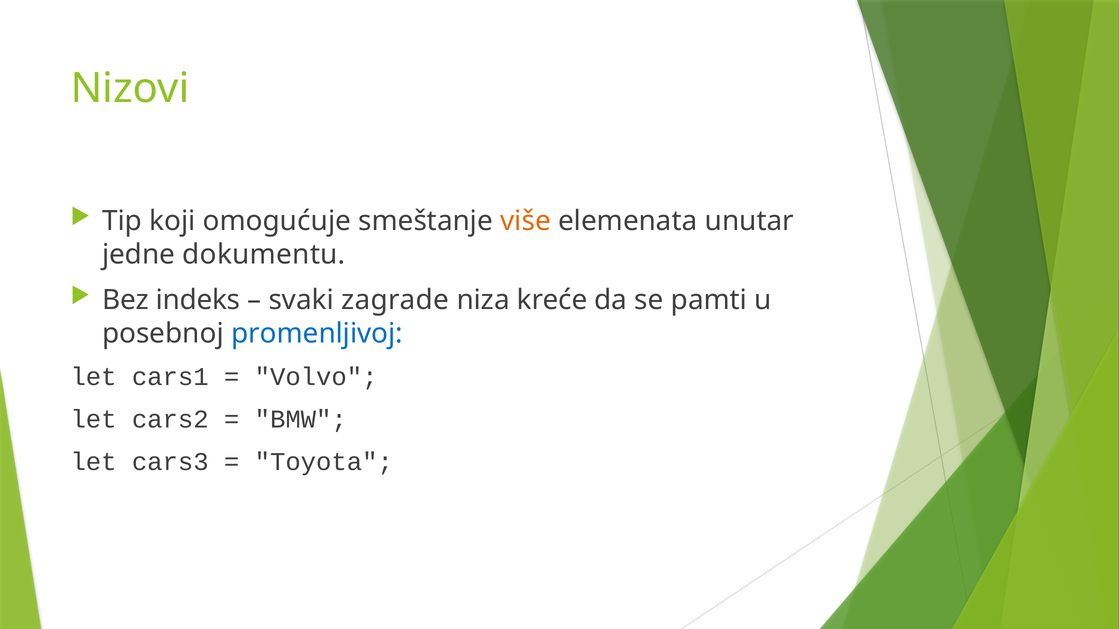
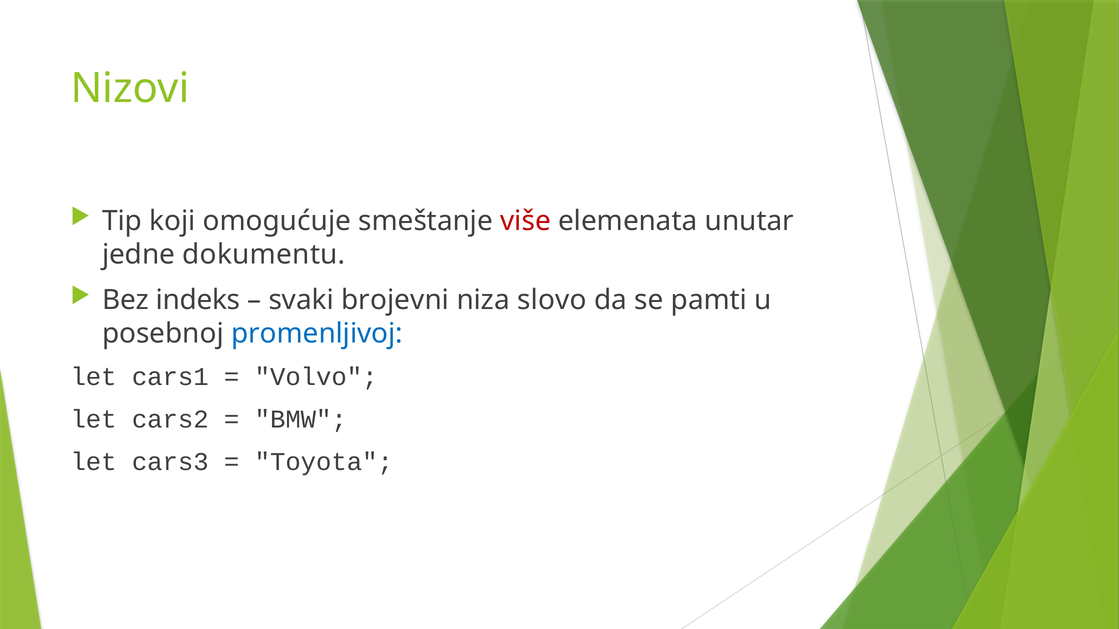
više colour: orange -> red
zagrade: zagrade -> brojevni
kreće: kreće -> slovo
